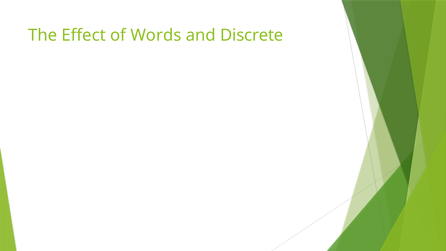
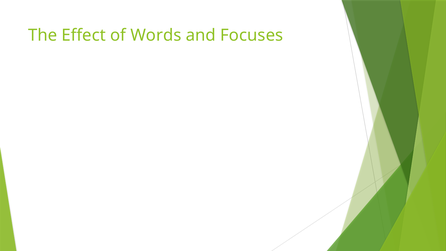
Discrete: Discrete -> Focuses
